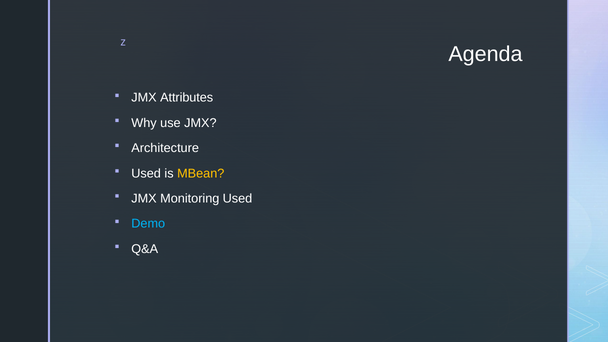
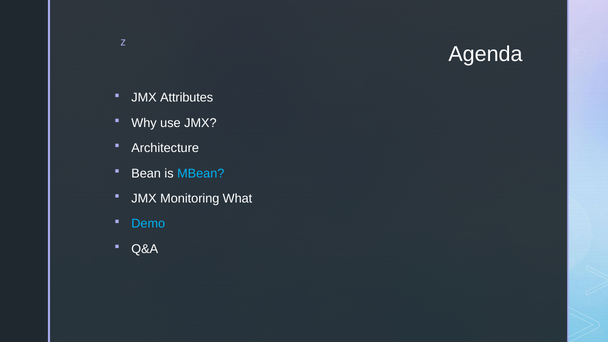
Used at (146, 173): Used -> Bean
MBean colour: yellow -> light blue
Monitoring Used: Used -> What
